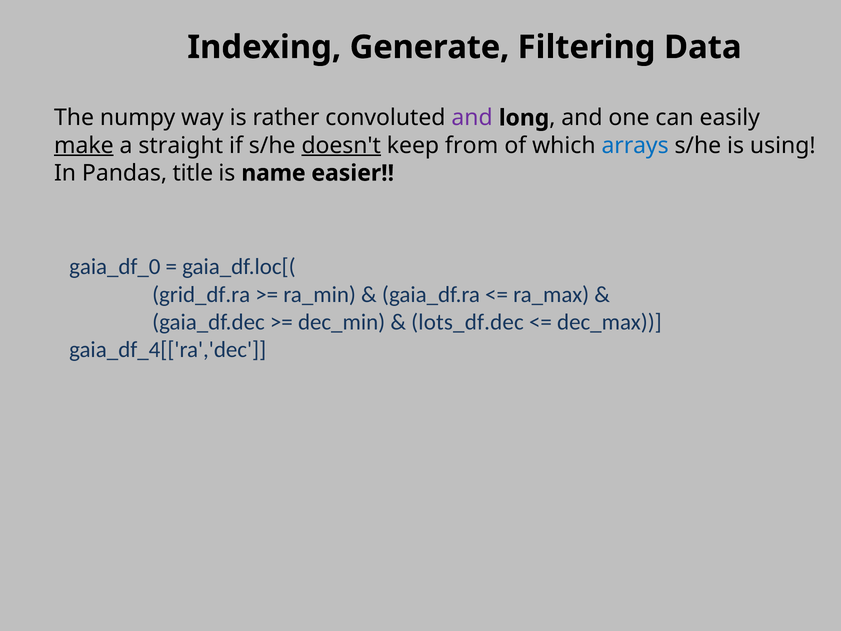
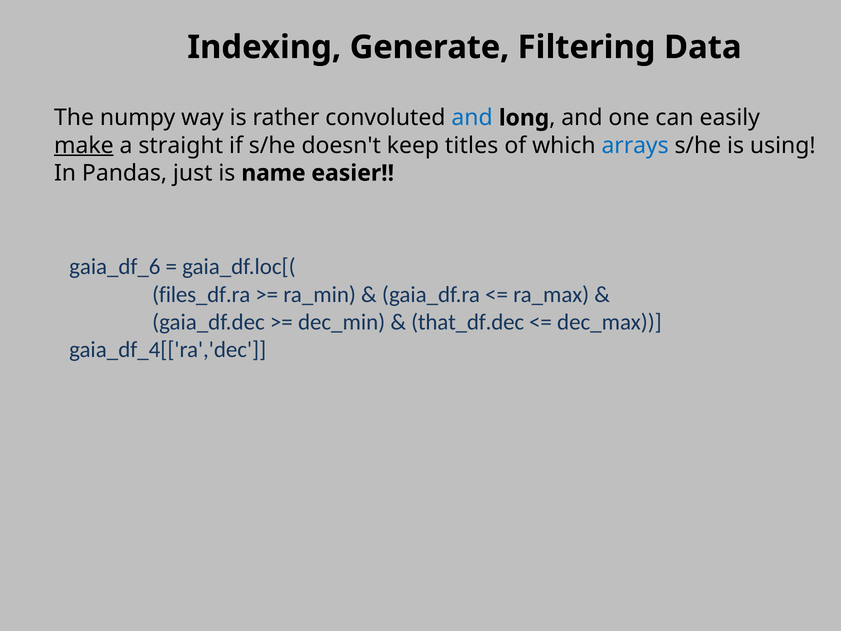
and at (472, 118) colour: purple -> blue
doesn't underline: present -> none
from: from -> titles
title: title -> just
gaia_df_0: gaia_df_0 -> gaia_df_6
grid_df.ra: grid_df.ra -> files_df.ra
lots_df.dec: lots_df.dec -> that_df.dec
